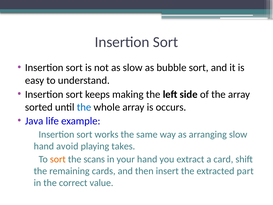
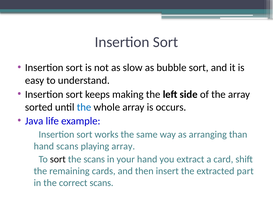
arranging slow: slow -> than
hand avoid: avoid -> scans
playing takes: takes -> array
sort at (58, 159) colour: orange -> black
correct value: value -> scans
